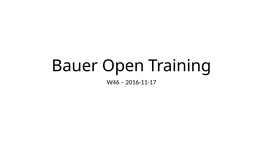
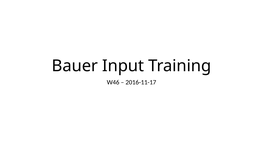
Open: Open -> Input
